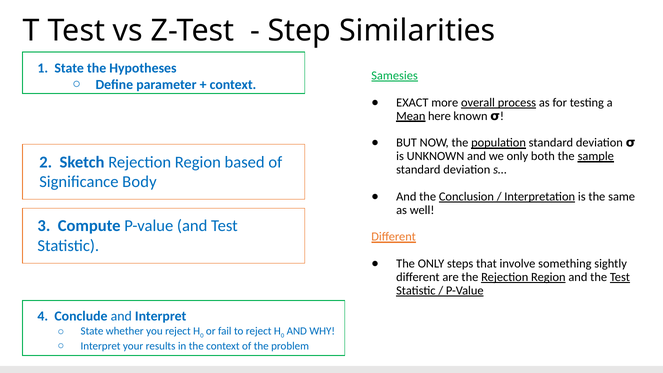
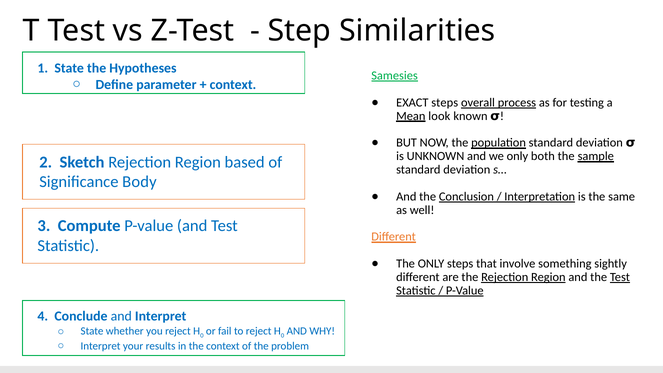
EXACT more: more -> steps
here: here -> look
